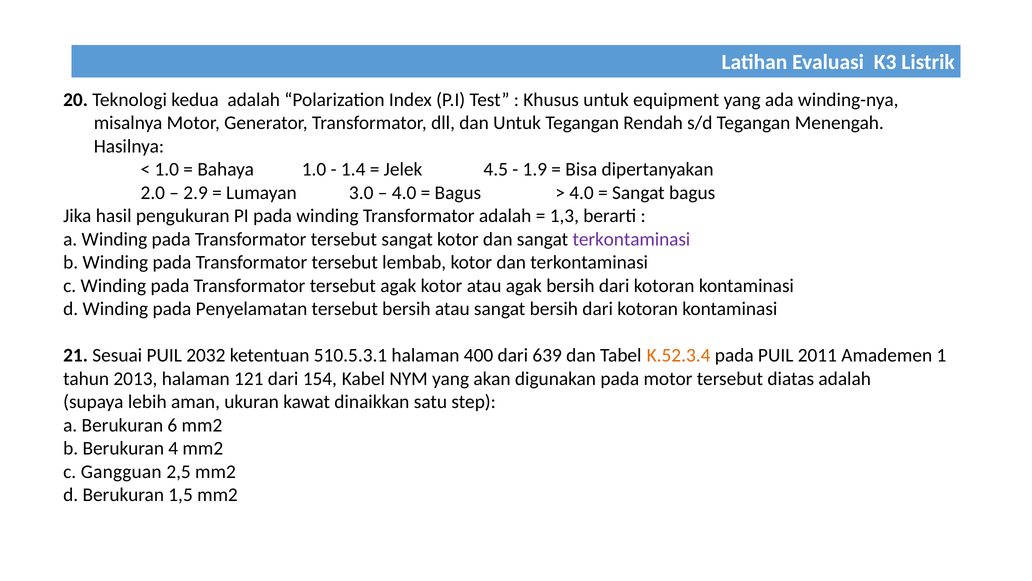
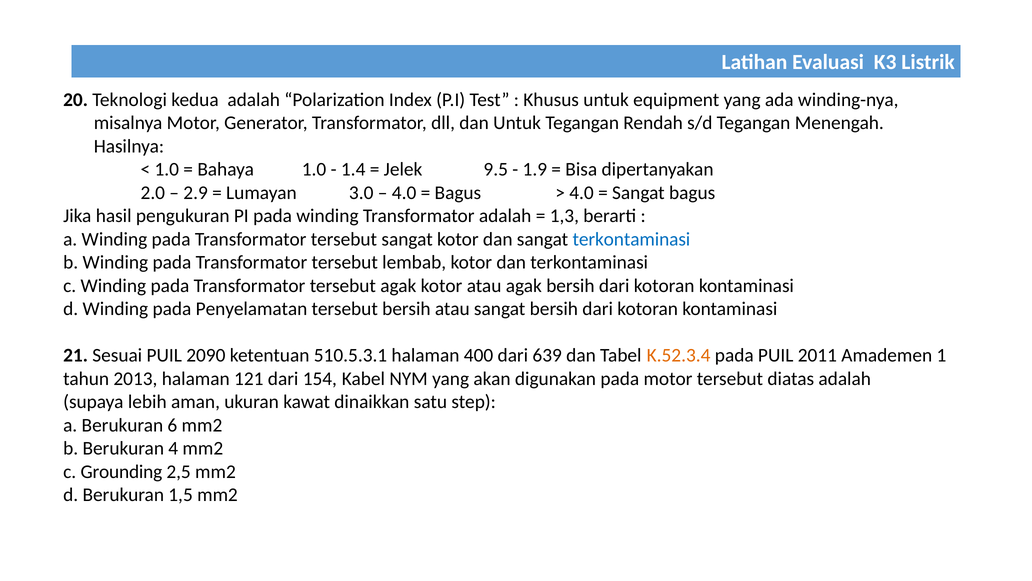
4.5: 4.5 -> 9.5
terkontaminasi at (631, 239) colour: purple -> blue
2032: 2032 -> 2090
Gangguan: Gangguan -> Grounding
